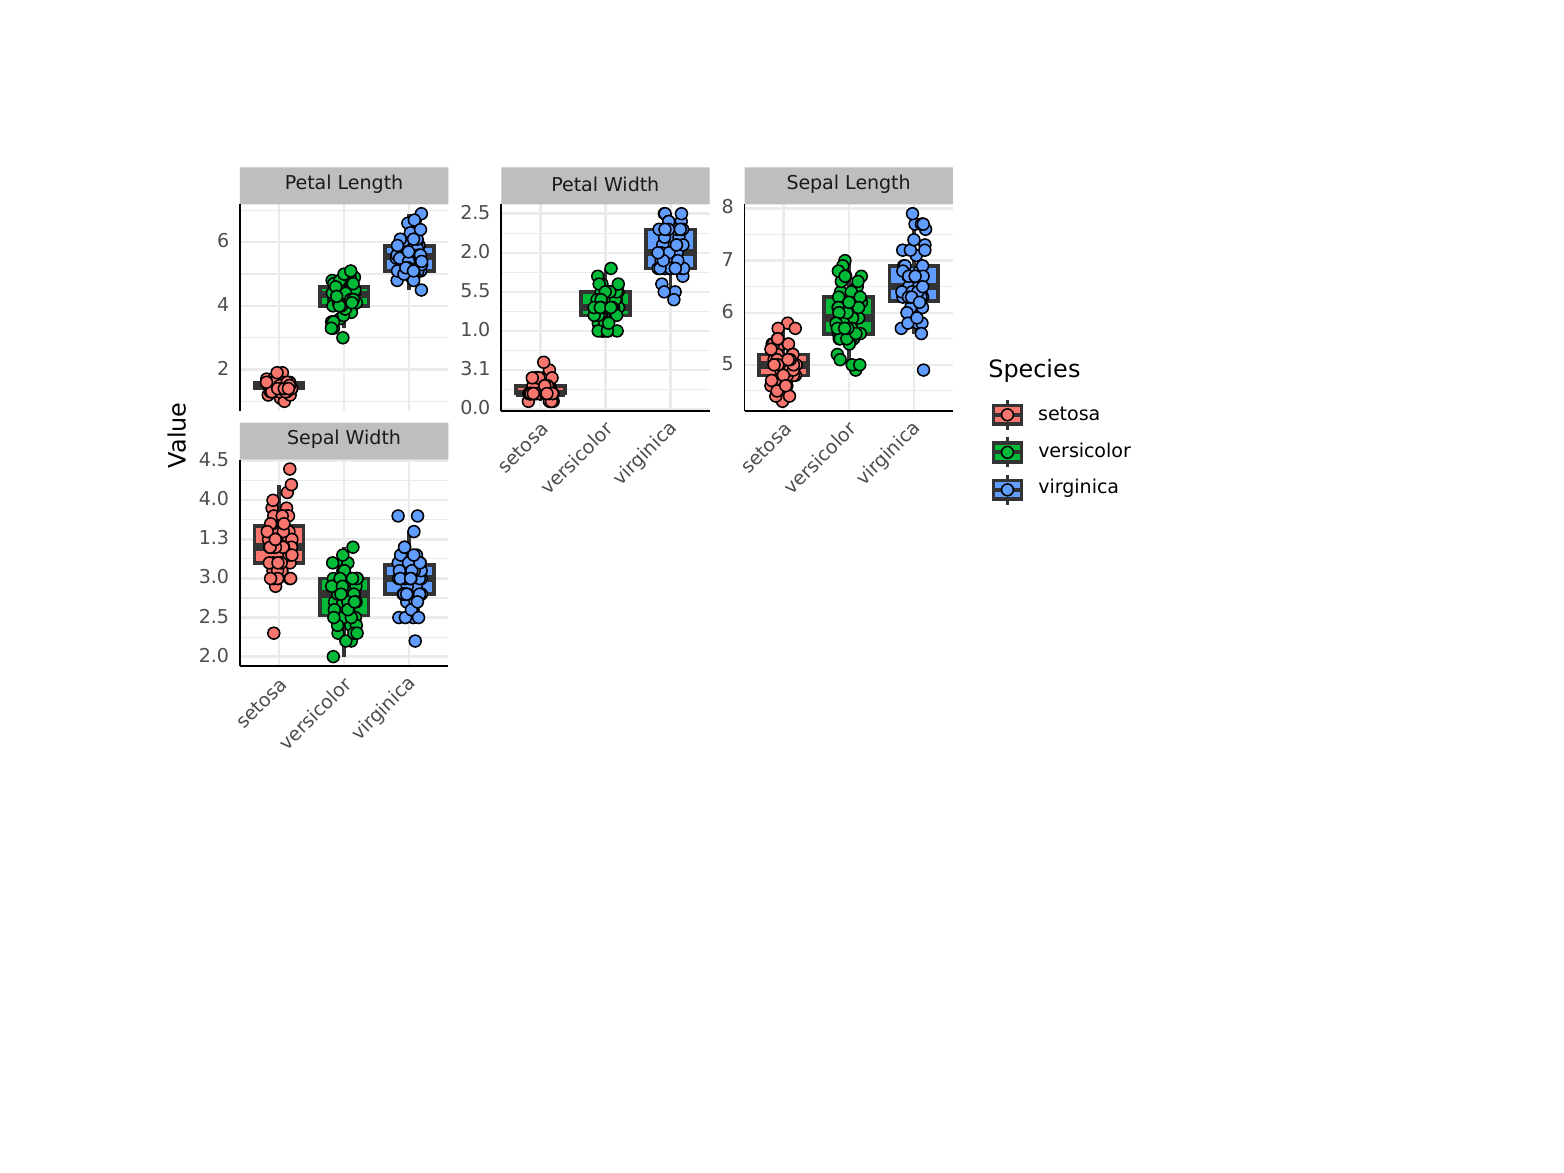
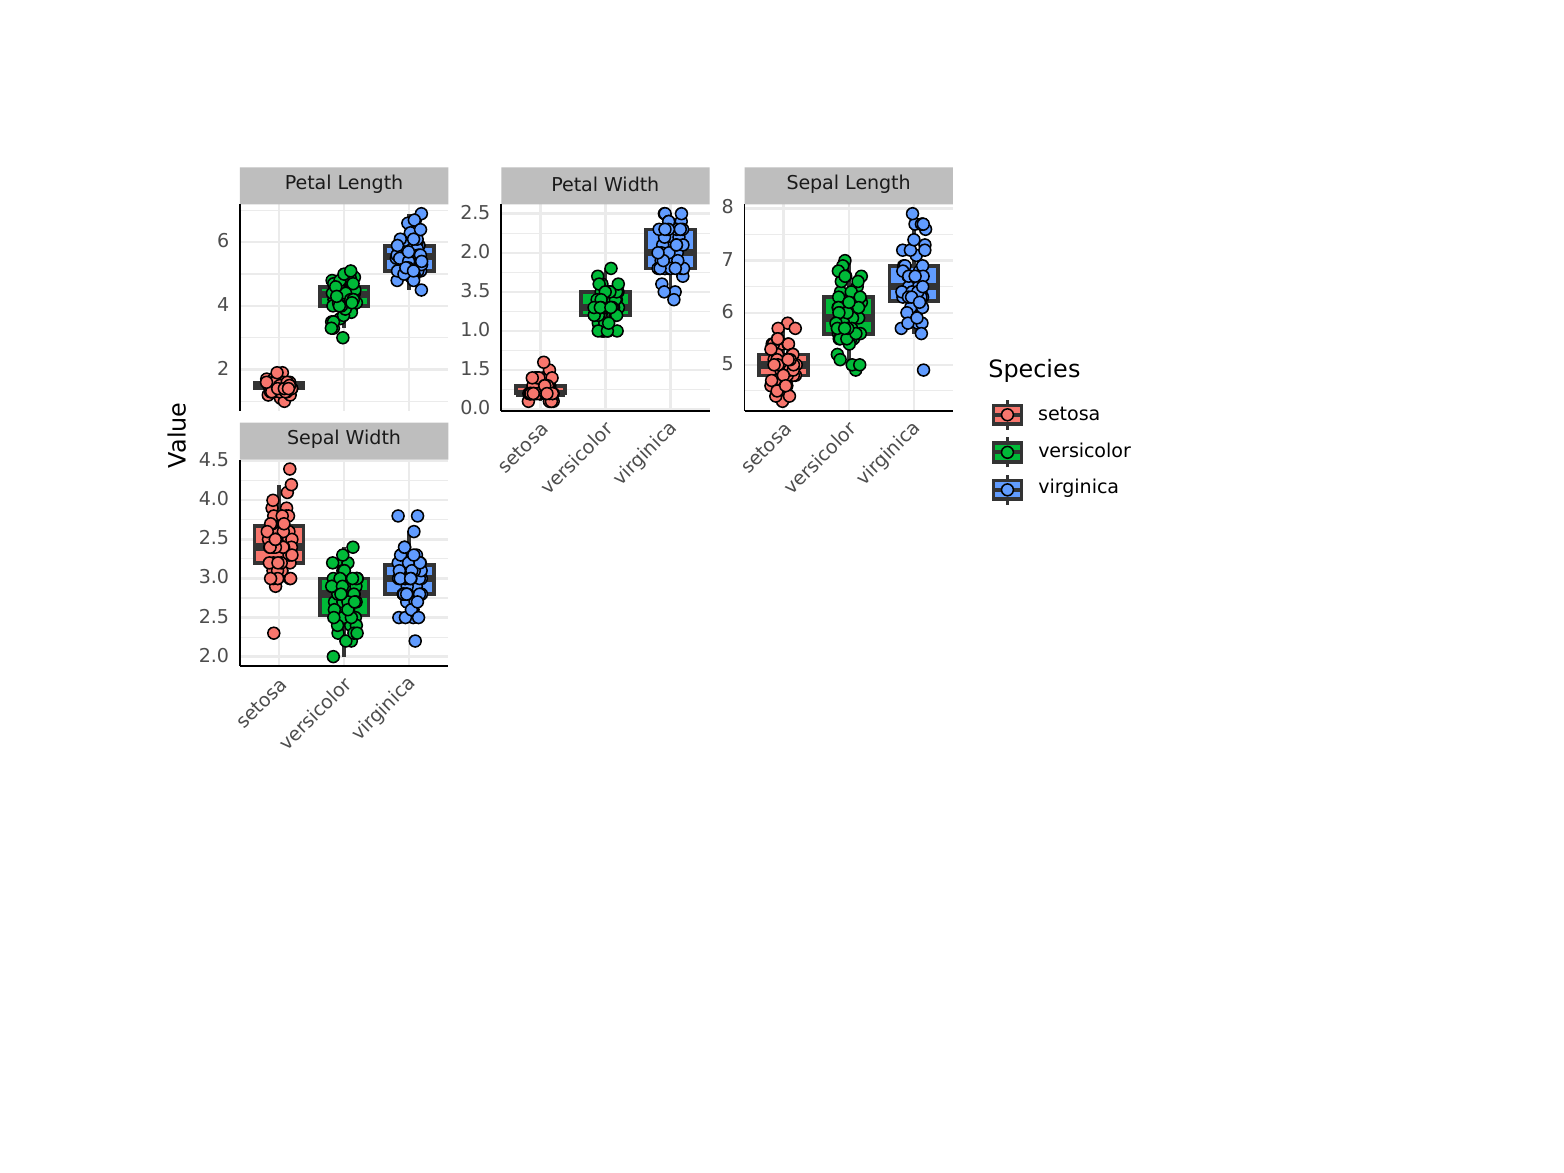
5.5: 5.5 -> 3.5
3.1: 3.1 -> 1.5
1.3 at (214, 539): 1.3 -> 2.5
